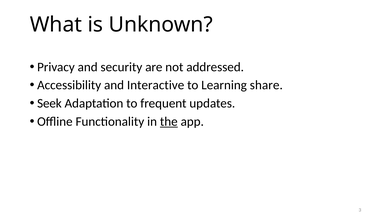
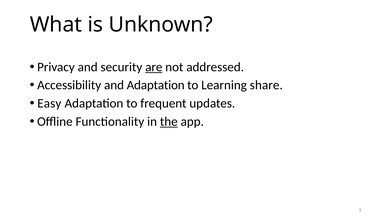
are underline: none -> present
and Interactive: Interactive -> Adaptation
Seek: Seek -> Easy
